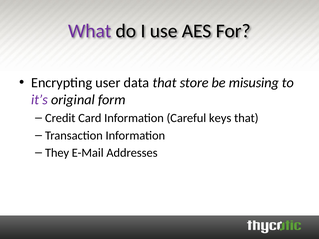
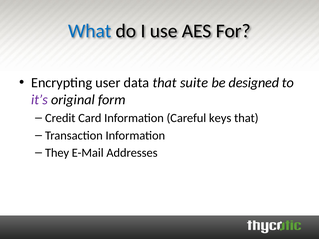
What colour: purple -> blue
store: store -> suite
misusing: misusing -> designed
